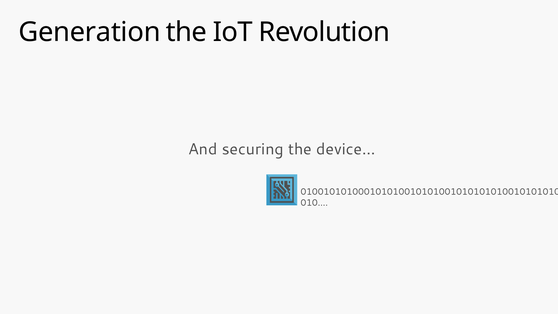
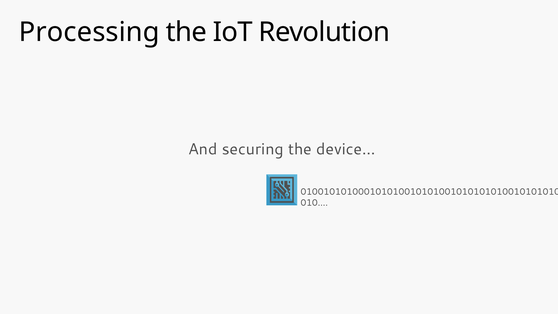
Generation: Generation -> Processing
